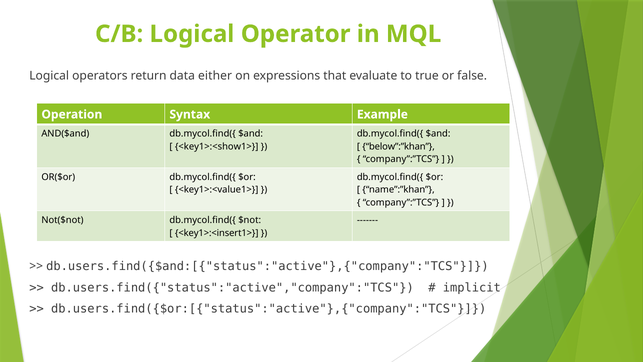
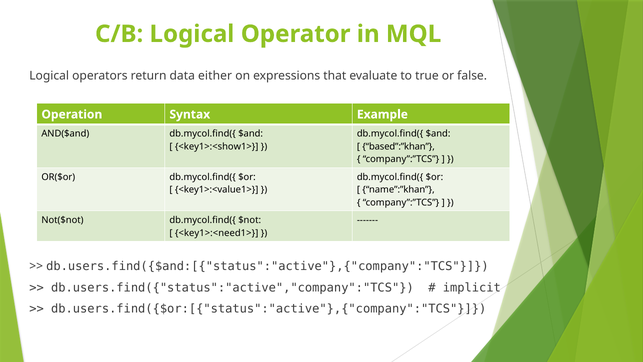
below”:”khan: below”:”khan -> based”:”khan
<key1>:<insert1>: <key1>:<insert1> -> <key1>:<need1>
